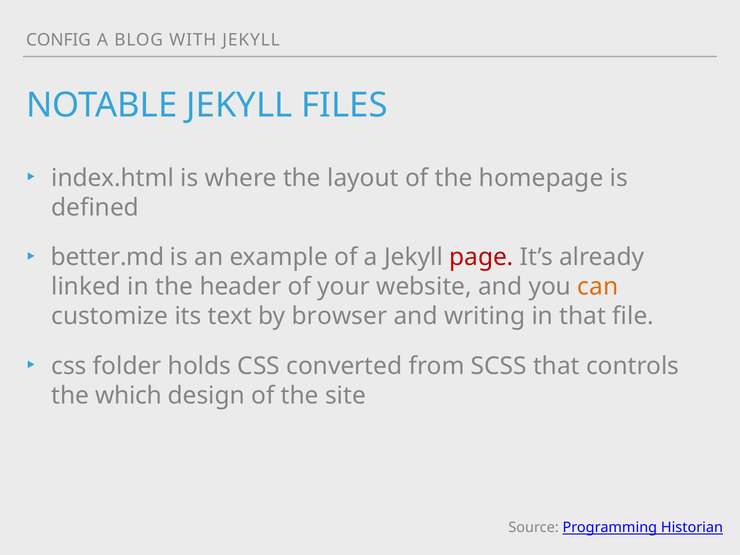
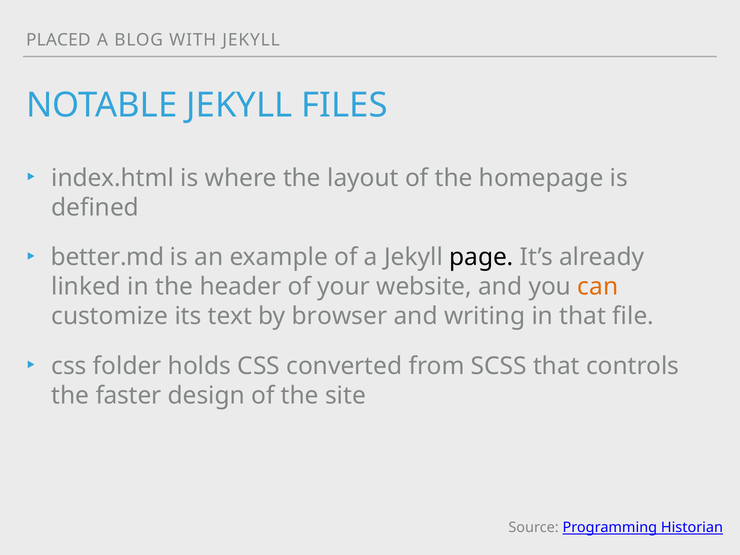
CONFIG: CONFIG -> PLACED
page colour: red -> black
which: which -> faster
